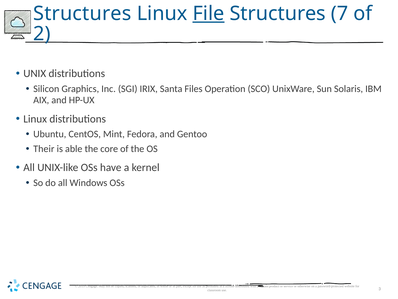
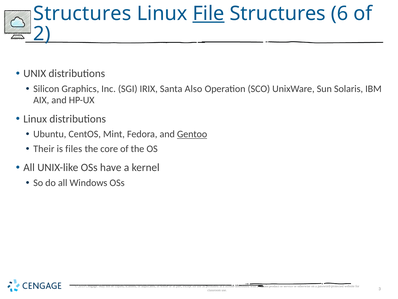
7: 7 -> 6
Files: Files -> Also
Gentoo underline: none -> present
able: able -> files
